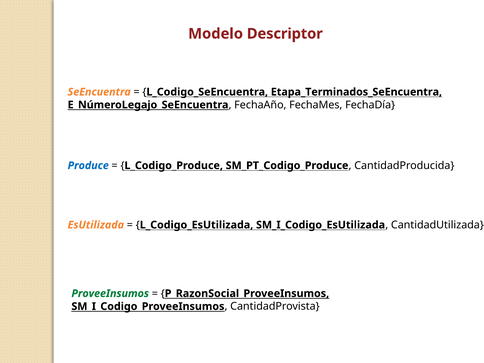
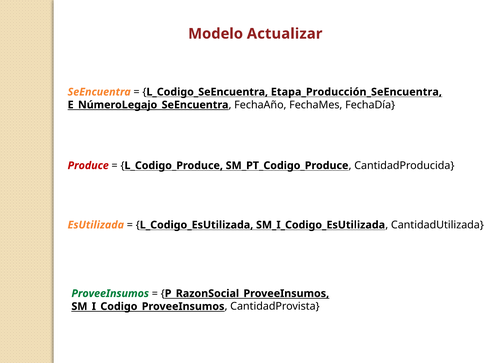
Descriptor: Descriptor -> Actualizar
Etapa_Terminados_SeEncuentra: Etapa_Terminados_SeEncuentra -> Etapa_Producción_SeEncuentra
Produce colour: blue -> red
